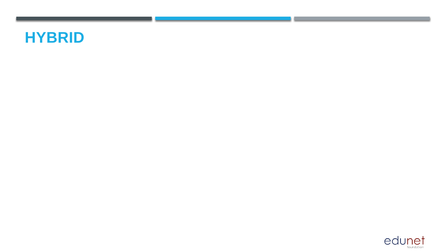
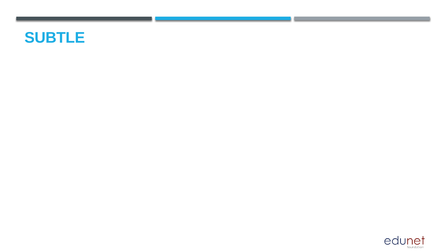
HYBRID: HYBRID -> SUBTLE
